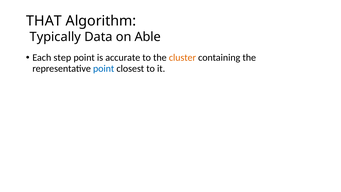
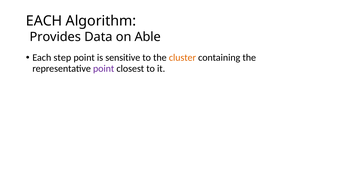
THAT at (44, 21): THAT -> EACH
Typically: Typically -> Provides
accurate: accurate -> sensitive
point at (104, 68) colour: blue -> purple
